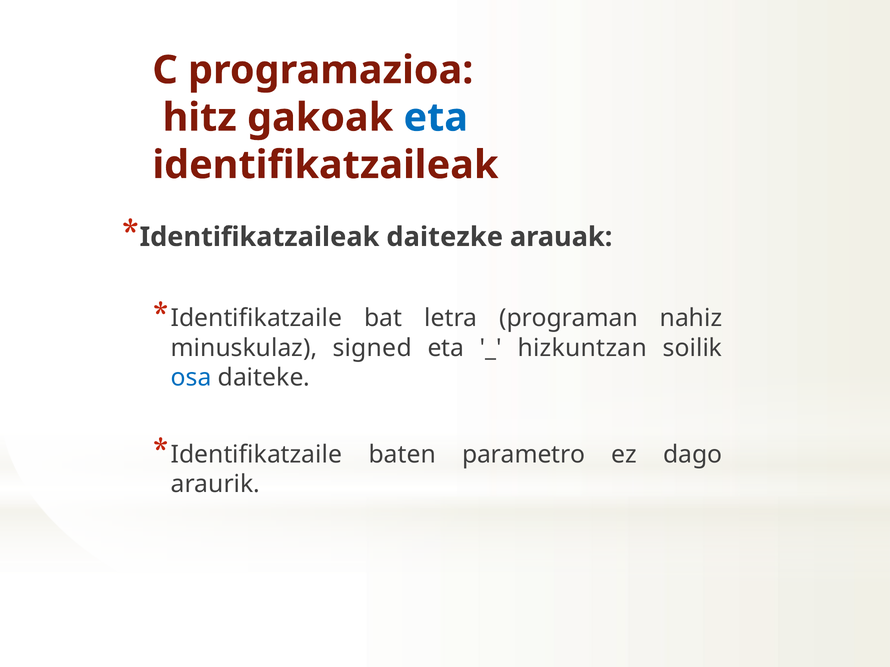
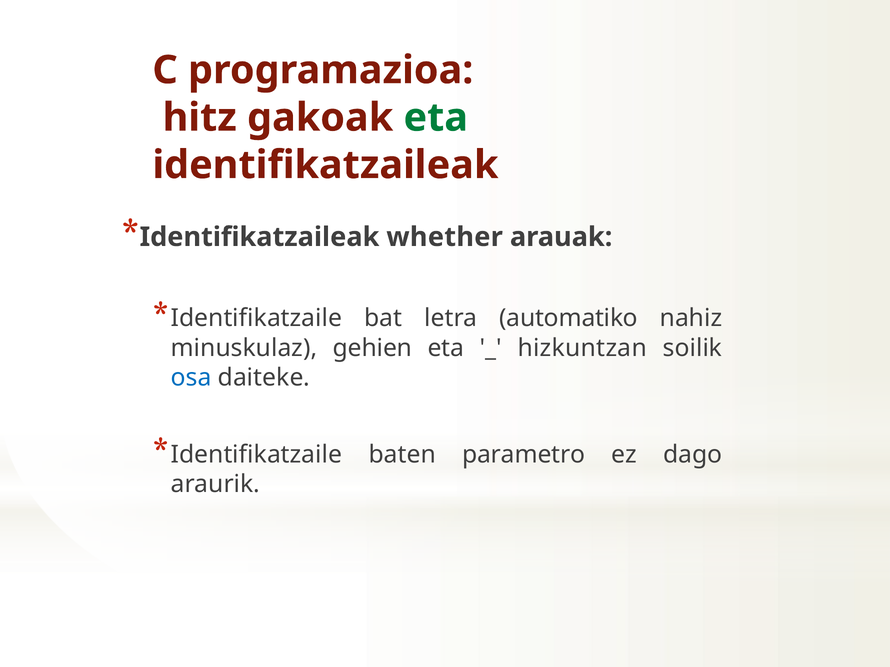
eta at (436, 118) colour: blue -> green
daitezke: daitezke -> whether
programan: programan -> automatiko
signed: signed -> gehien
